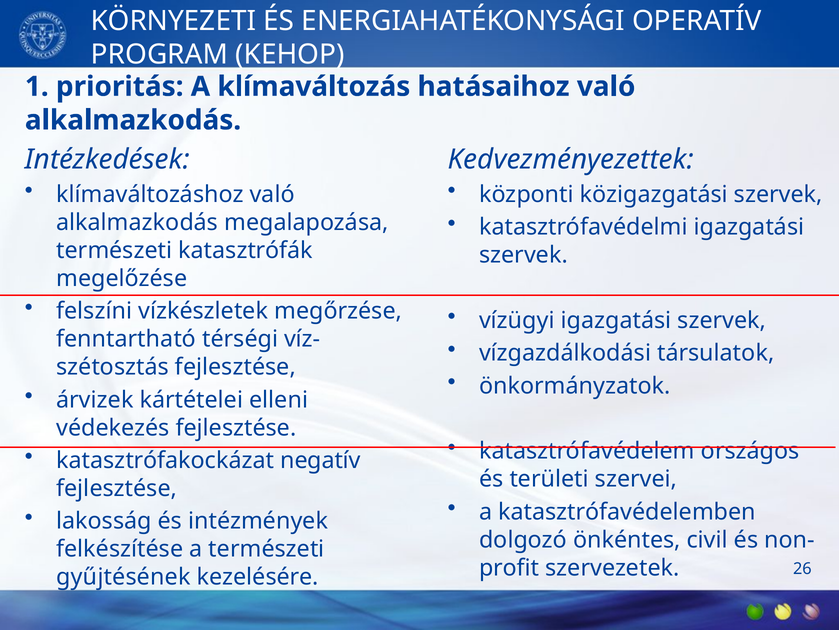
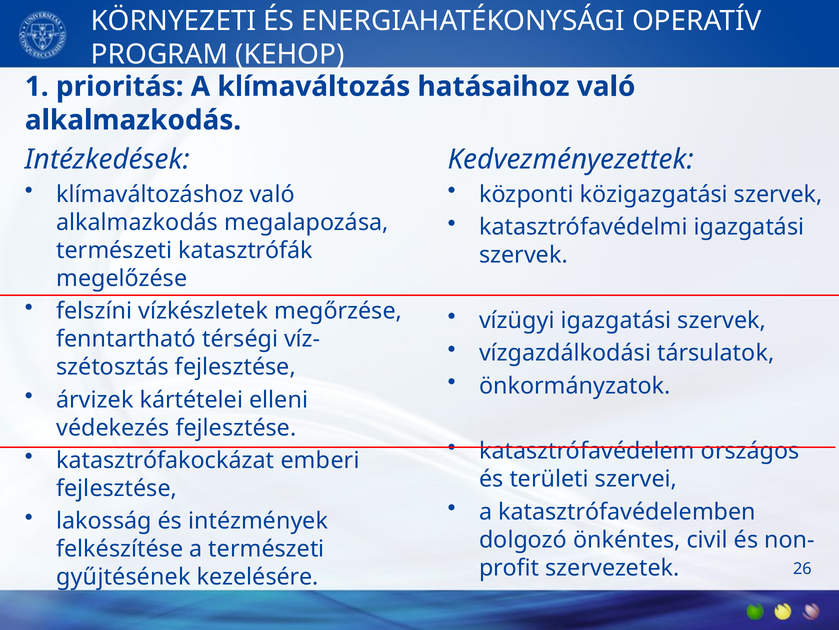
negatív: negatív -> emberi
